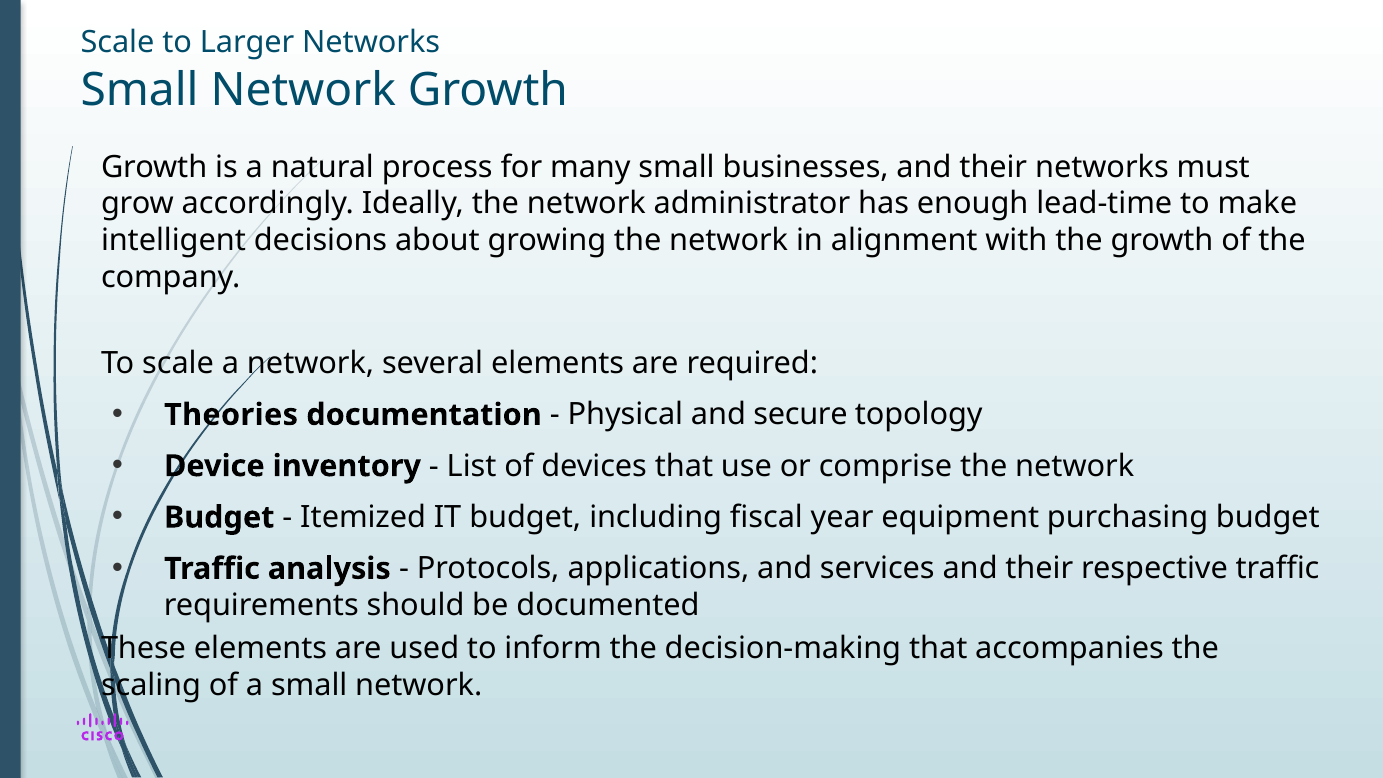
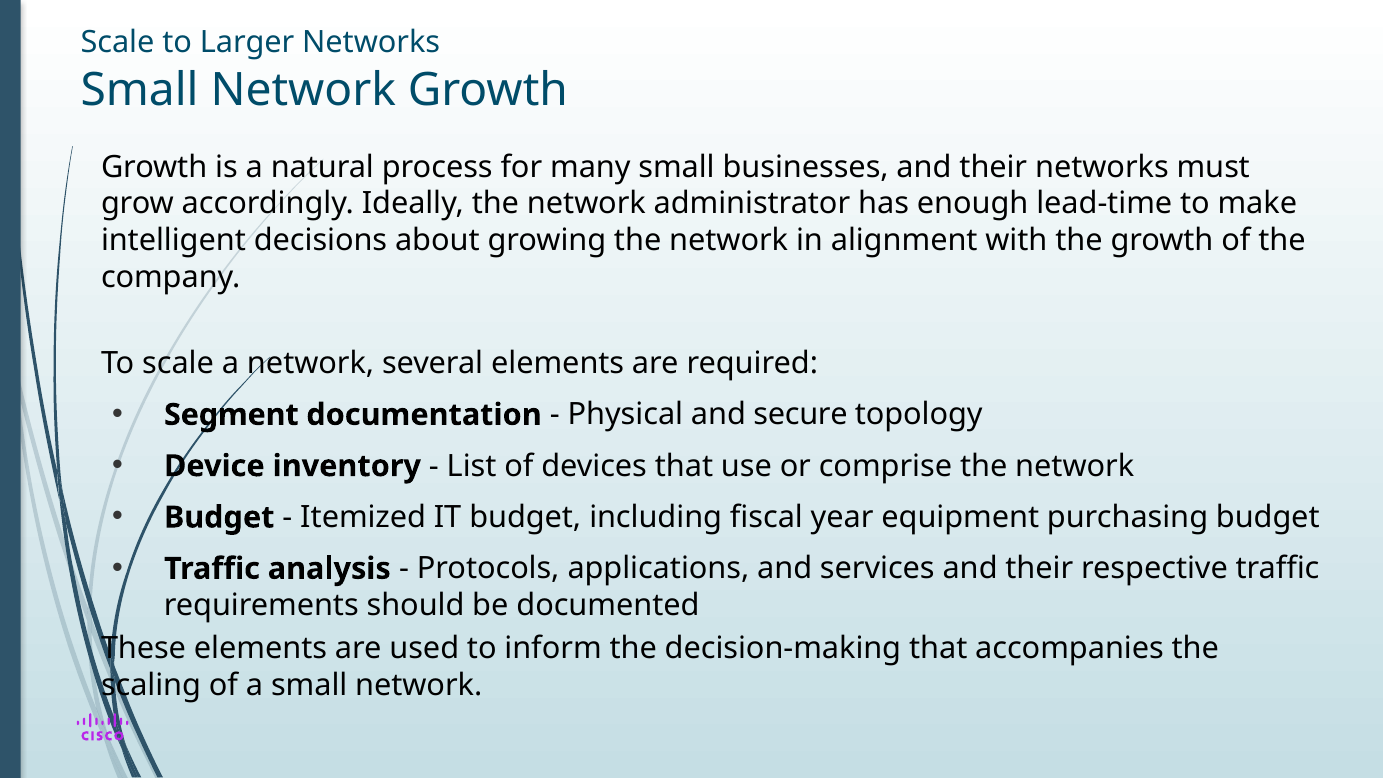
Theories: Theories -> Segment
